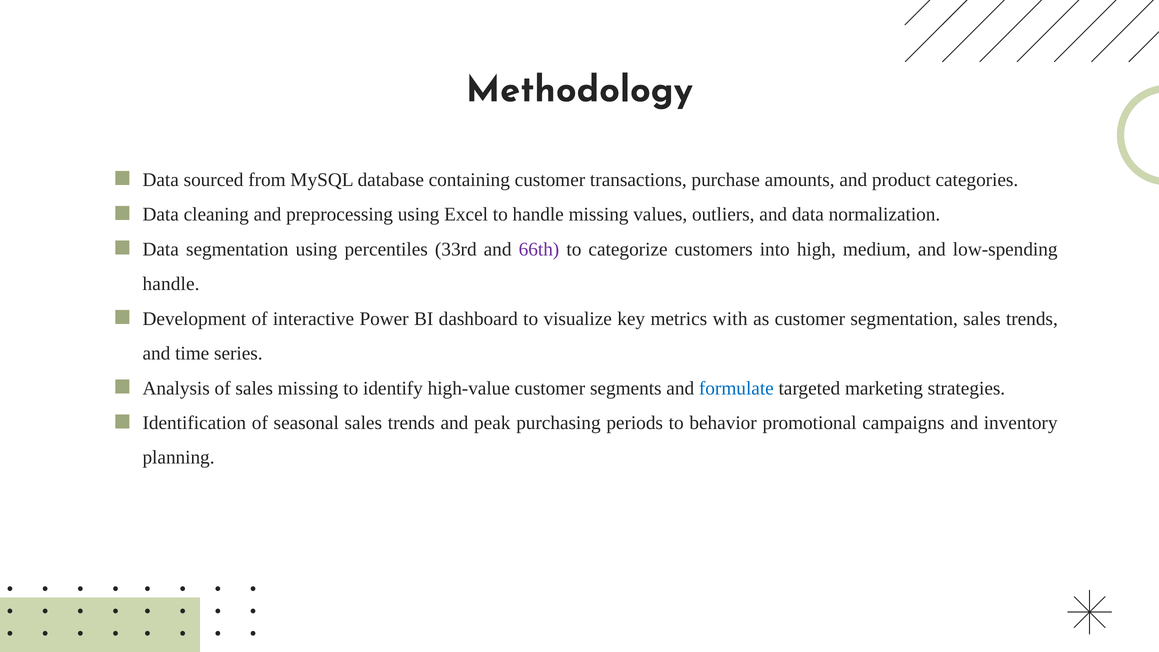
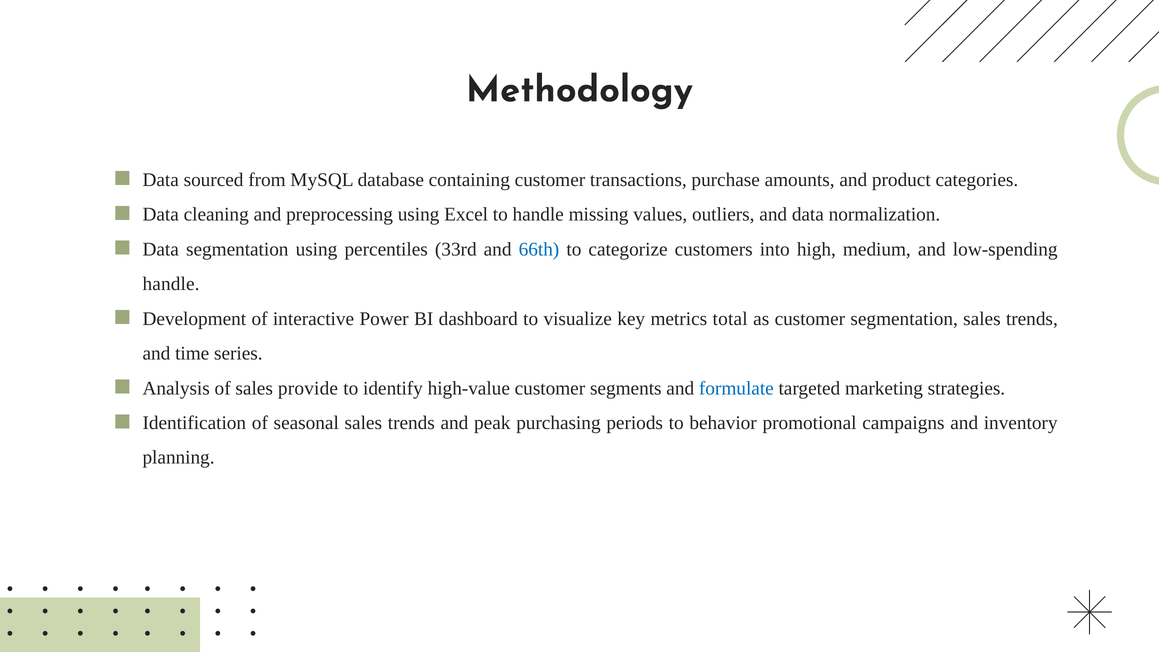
66th colour: purple -> blue
with: with -> total
sales missing: missing -> provide
